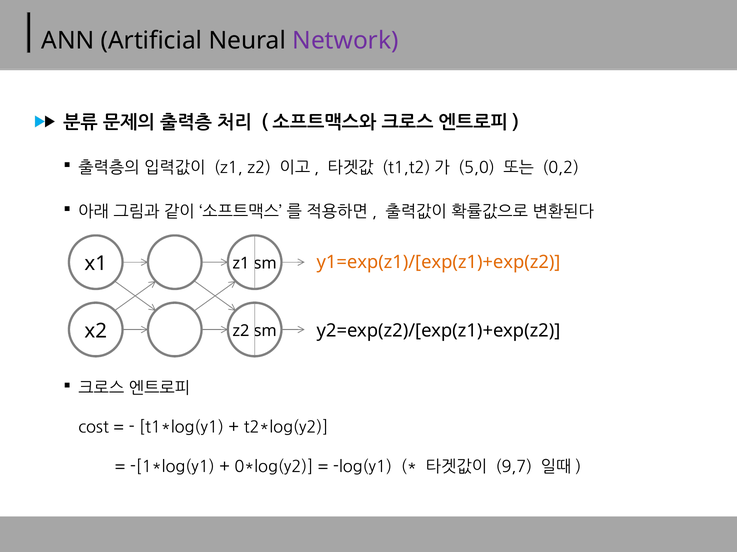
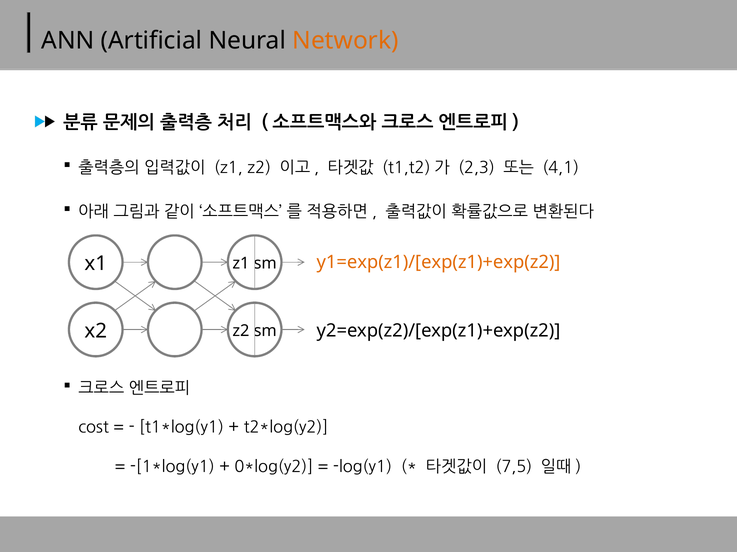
Network colour: purple -> orange
5,0: 5,0 -> 2,3
0,2: 0,2 -> 4,1
9,7: 9,7 -> 7,5
